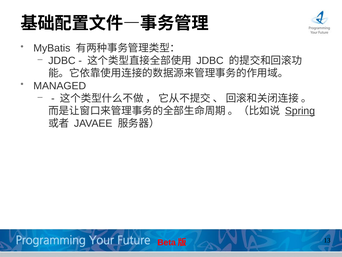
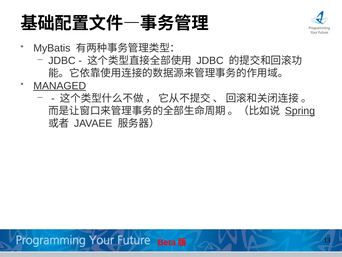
MANAGED underline: none -> present
